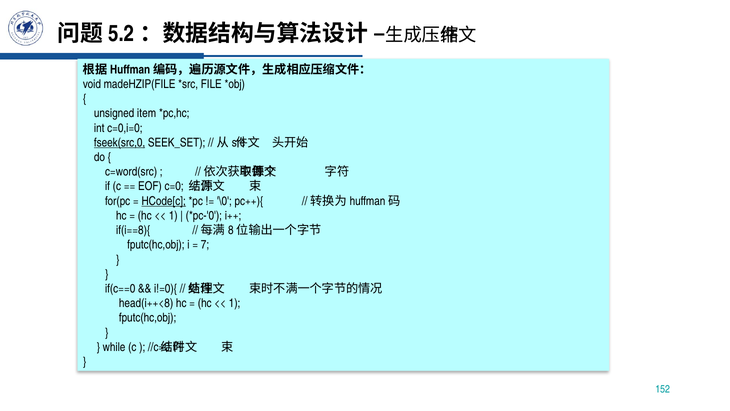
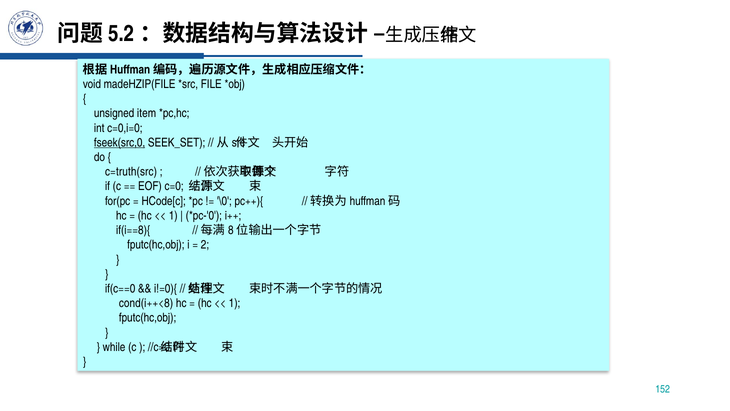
c=word(src: c=word(src -> c=truth(src
HCode[c underline: present -> none
7: 7 -> 2
head(i++<8: head(i++<8 -> cond(i++<8
